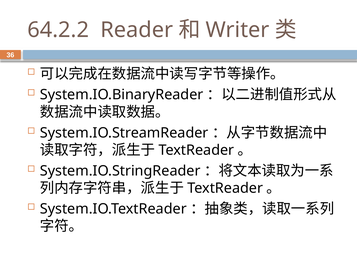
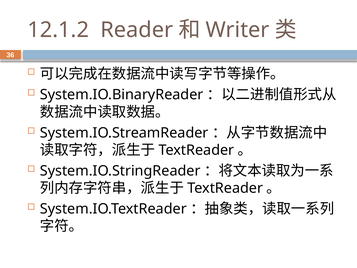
64.2.2: 64.2.2 -> 12.1.2
